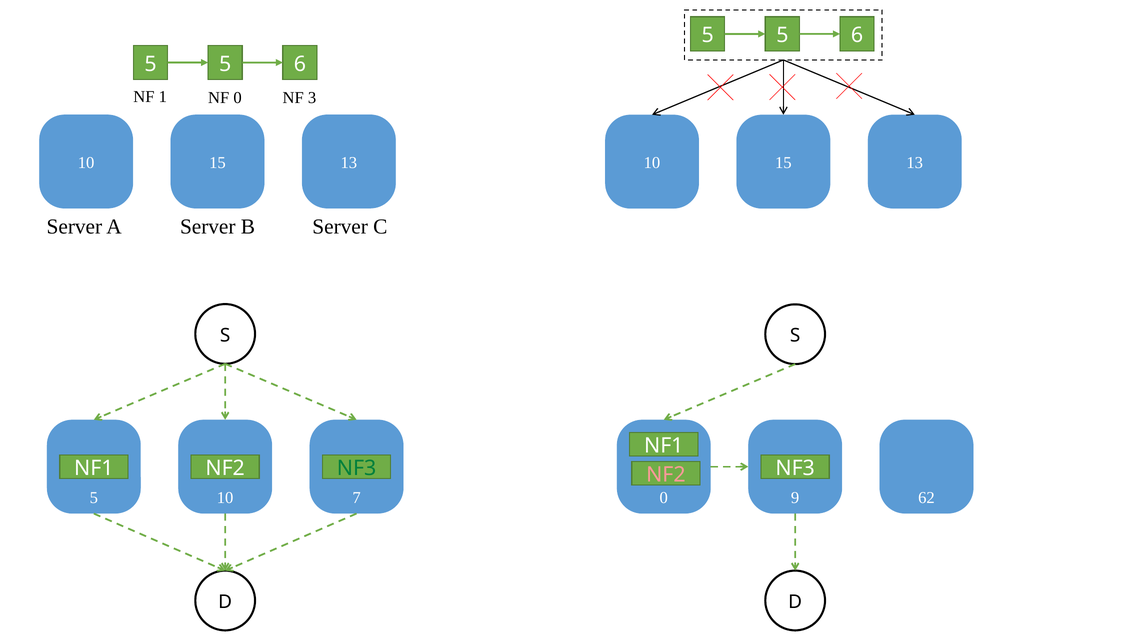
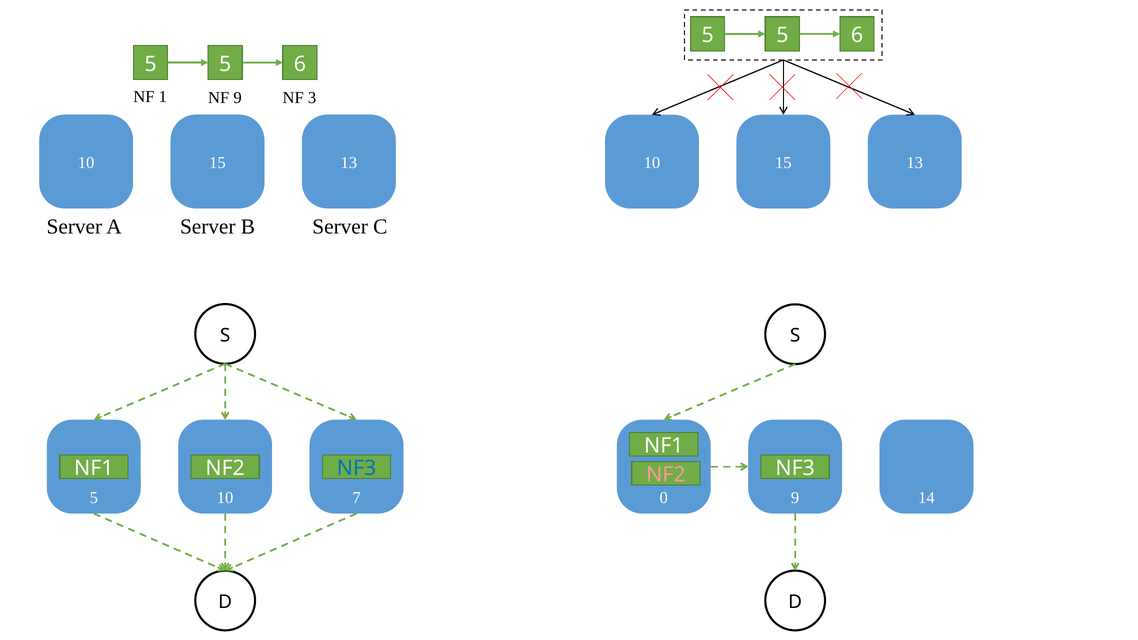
NF 0: 0 -> 9
NF3 at (357, 468) colour: green -> blue
62: 62 -> 14
